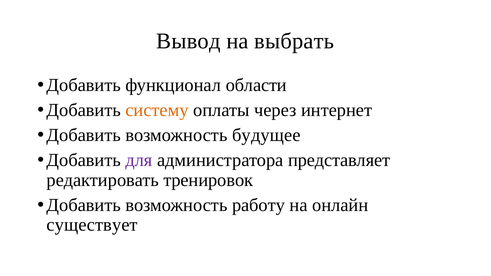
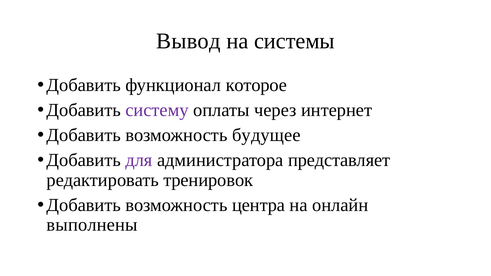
выбрать: выбрать -> системы
области: области -> которое
систему colour: orange -> purple
работу: работу -> центра
существует: существует -> выполнены
